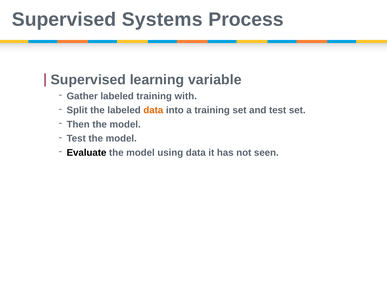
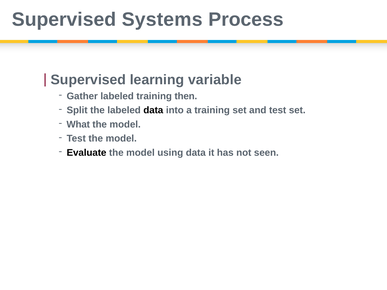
with: with -> then
data at (153, 110) colour: orange -> black
Then: Then -> What
